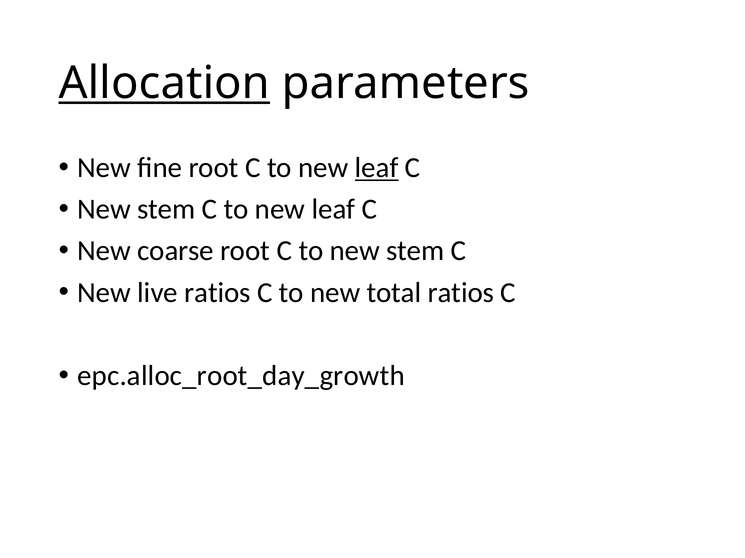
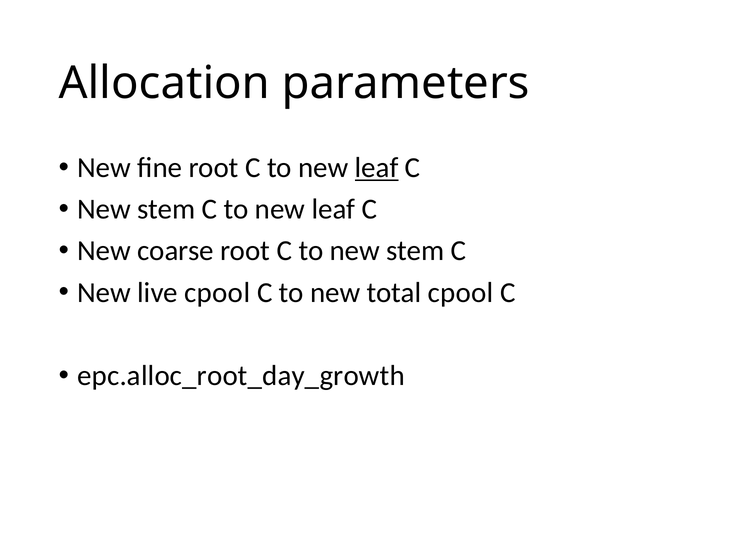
Allocation underline: present -> none
live ratios: ratios -> cpool
total ratios: ratios -> cpool
